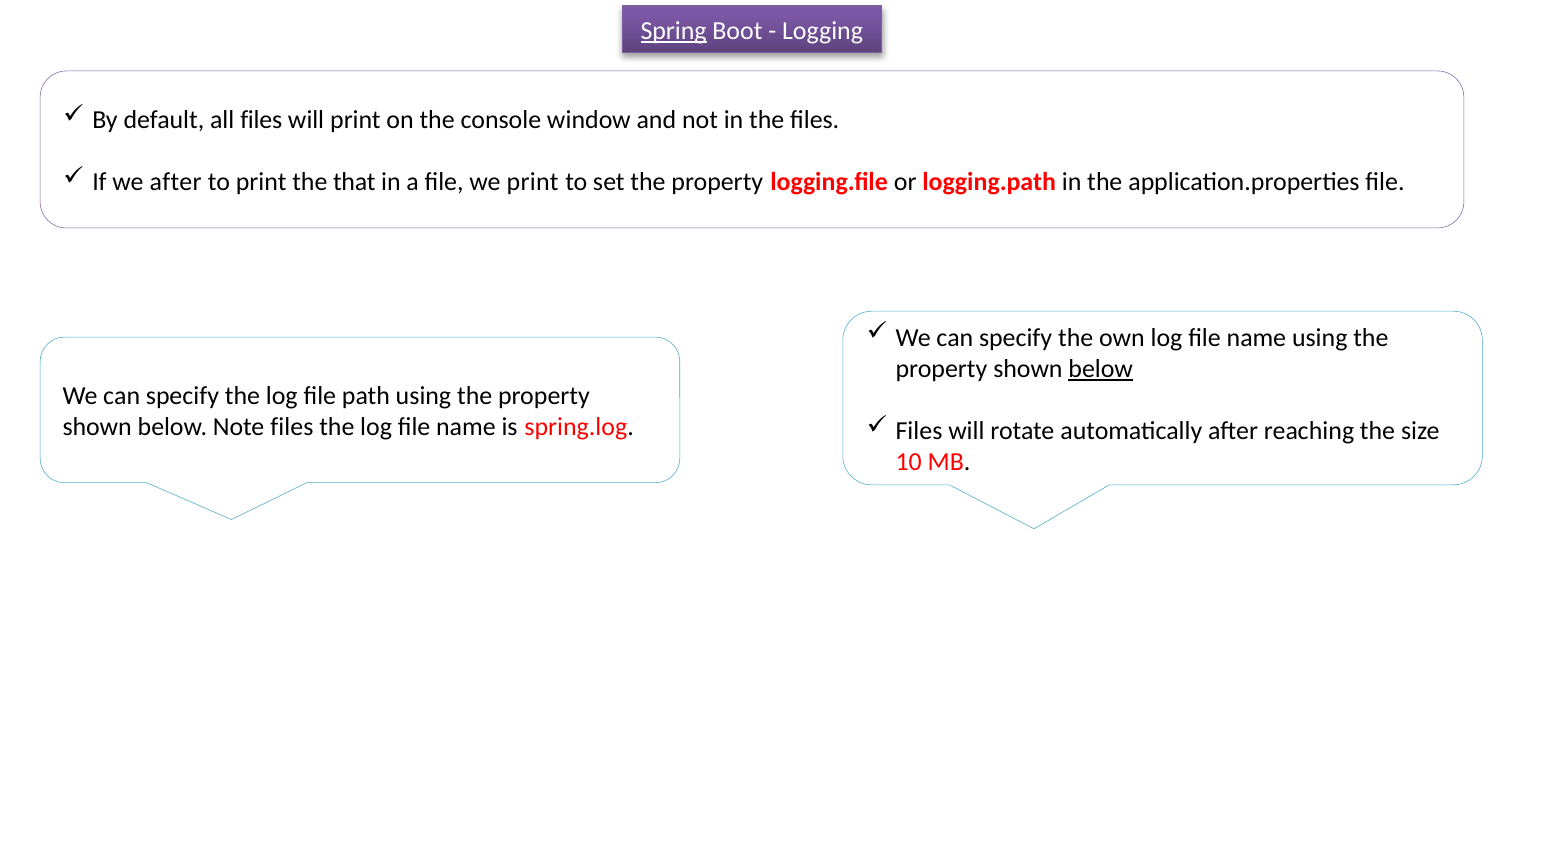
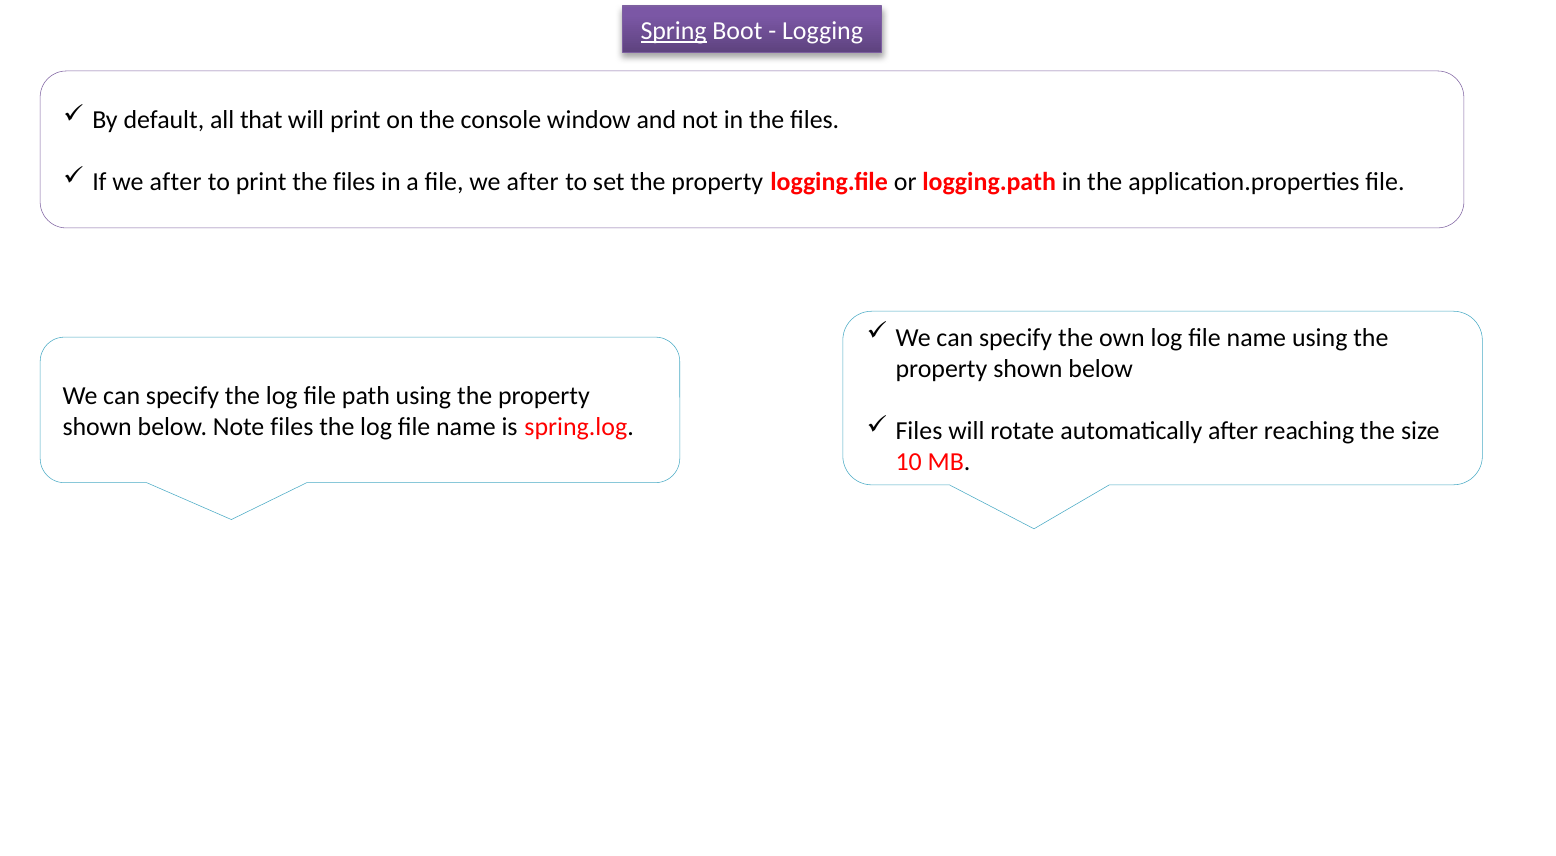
all files: files -> that
print the that: that -> files
file we print: print -> after
below at (1101, 369) underline: present -> none
